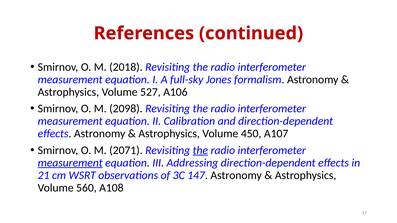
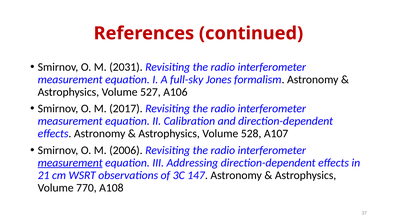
2018: 2018 -> 2031
2098: 2098 -> 2017
450: 450 -> 528
2071: 2071 -> 2006
the at (200, 150) underline: present -> none
560: 560 -> 770
